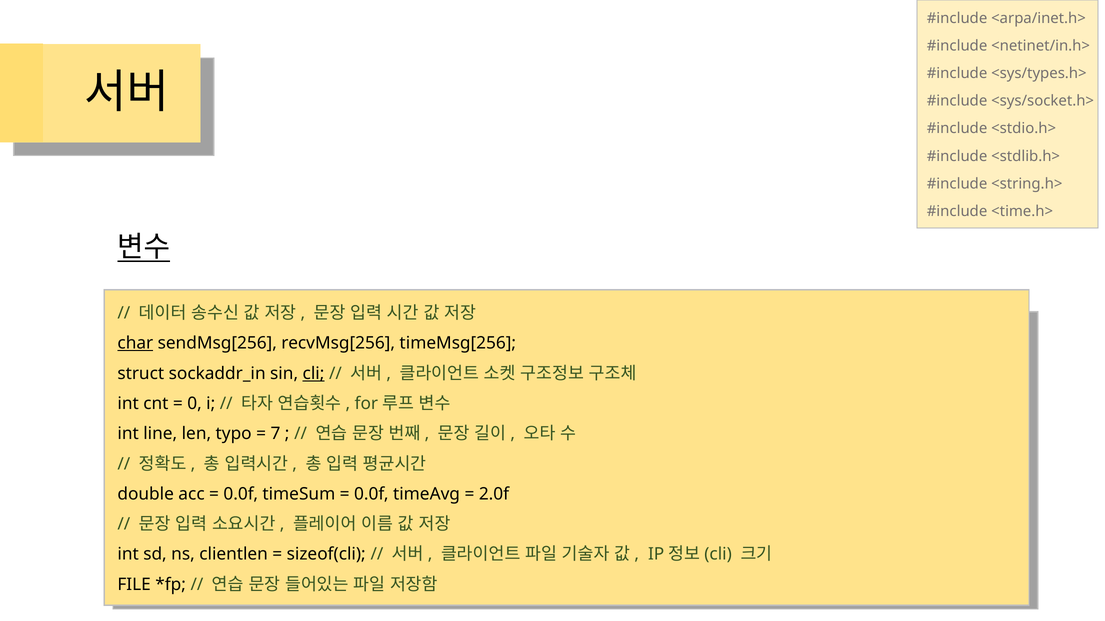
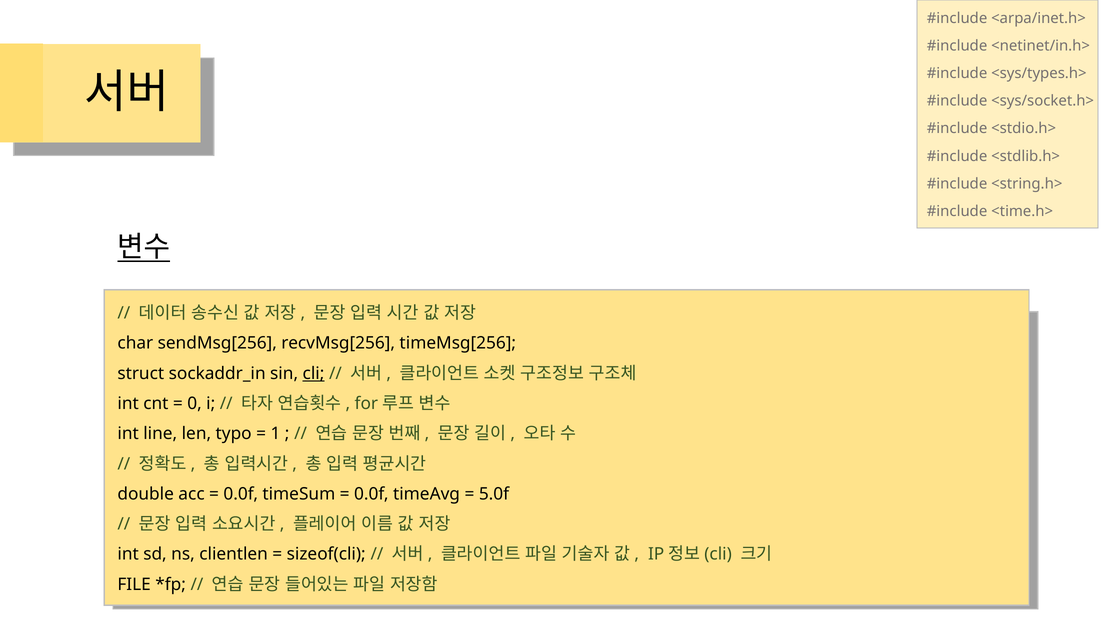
char underline: present -> none
7: 7 -> 1
2.0f: 2.0f -> 5.0f
